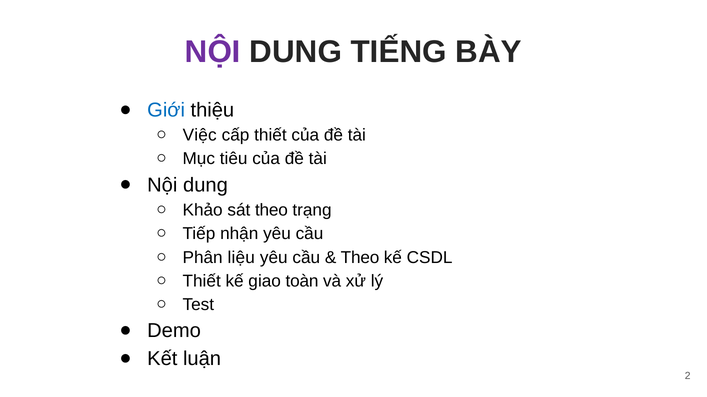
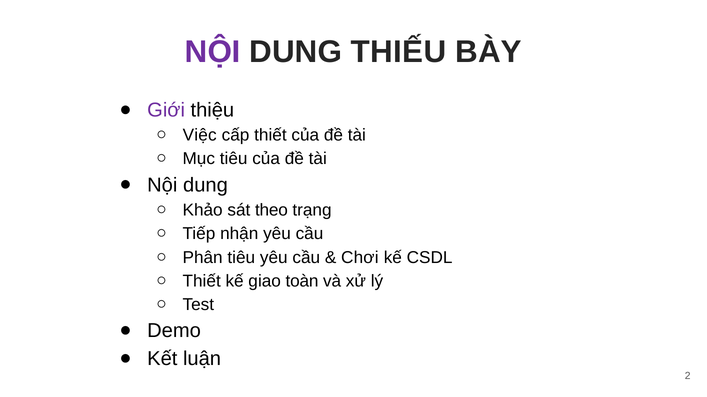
TIẾNG: TIẾNG -> THIẾU
Giới colour: blue -> purple
Phân liệu: liệu -> tiêu
Theo at (360, 258): Theo -> Chơi
